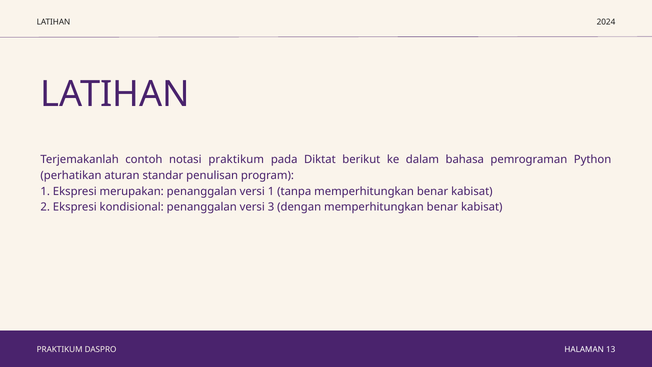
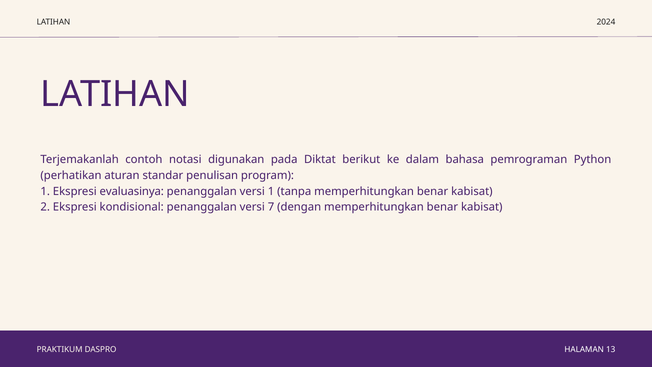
notasi praktikum: praktikum -> digunakan
merupakan: merupakan -> evaluasinya
3: 3 -> 7
